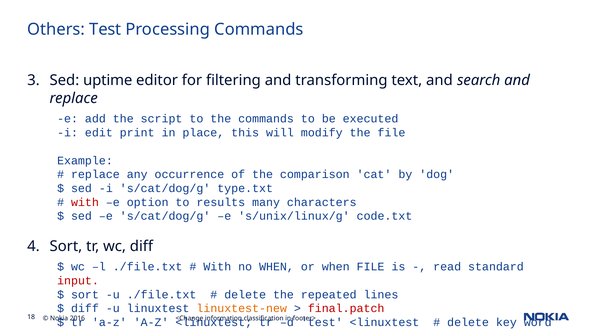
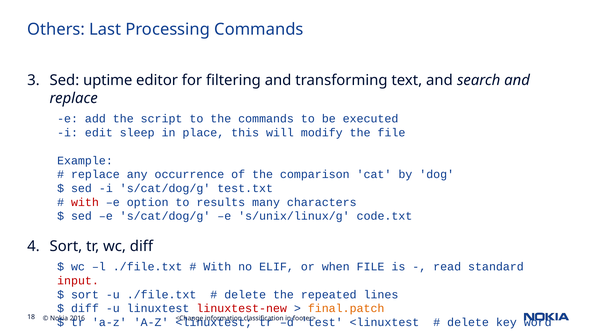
Others Test: Test -> Last
print: print -> sleep
type.txt: type.txt -> test.txt
no WHEN: WHEN -> ELIF
linuxtest-new colour: orange -> red
final.patch colour: red -> orange
